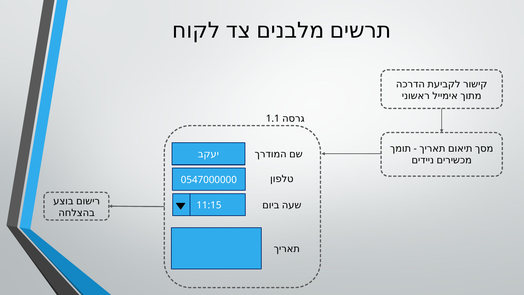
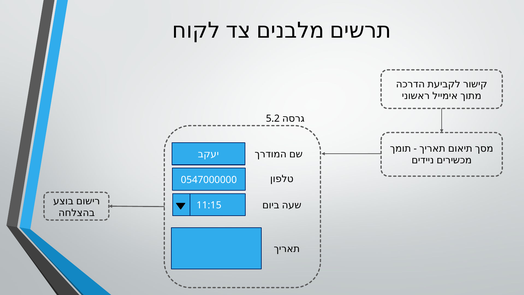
1.1: 1.1 -> 5.2
